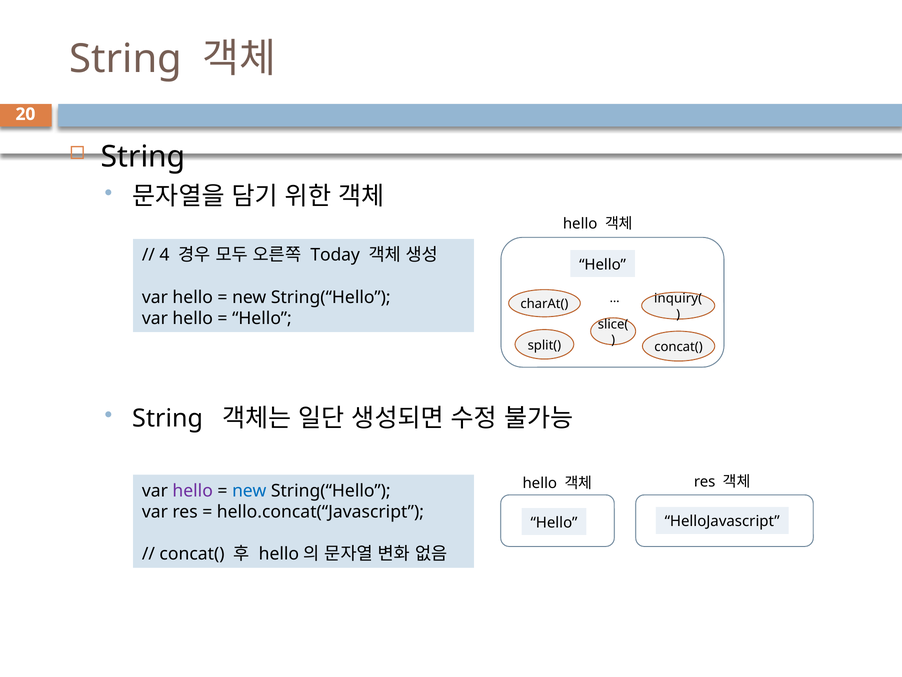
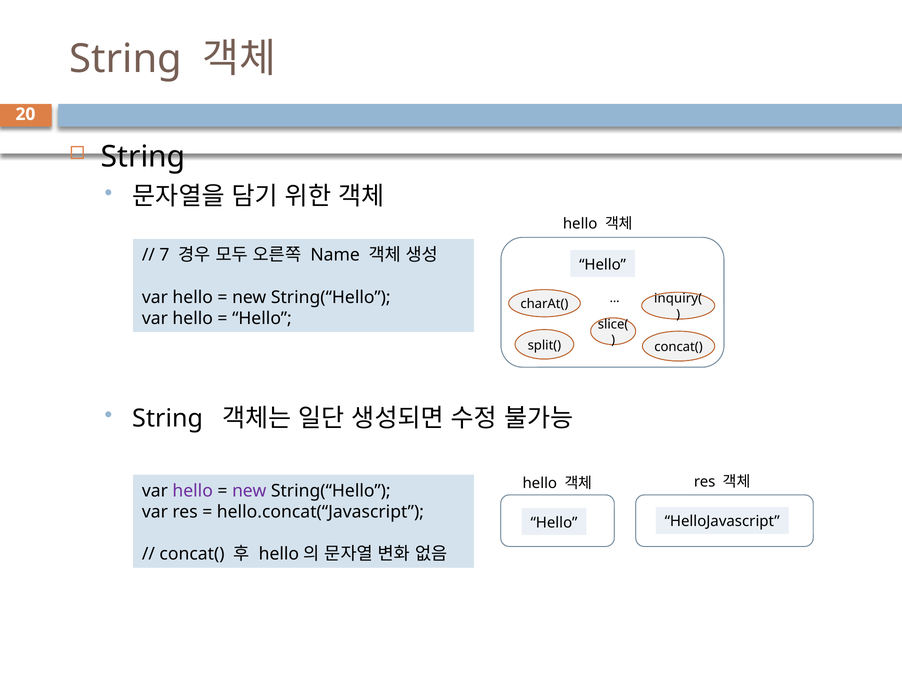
4: 4 -> 7
Today: Today -> Name
new at (249, 491) colour: blue -> purple
